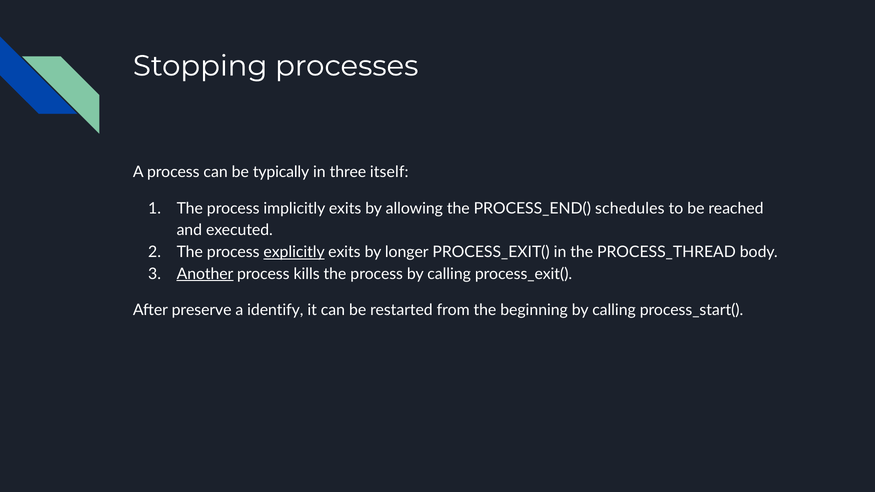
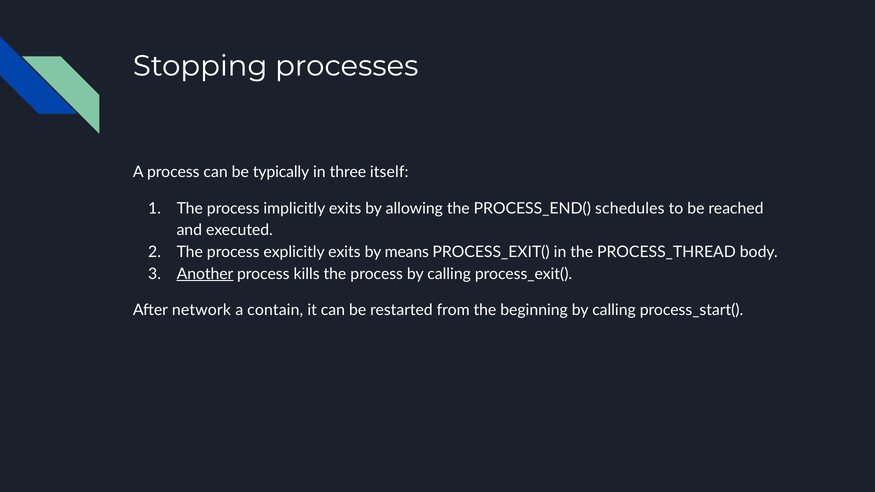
explicitly underline: present -> none
longer: longer -> means
preserve: preserve -> network
identify: identify -> contain
